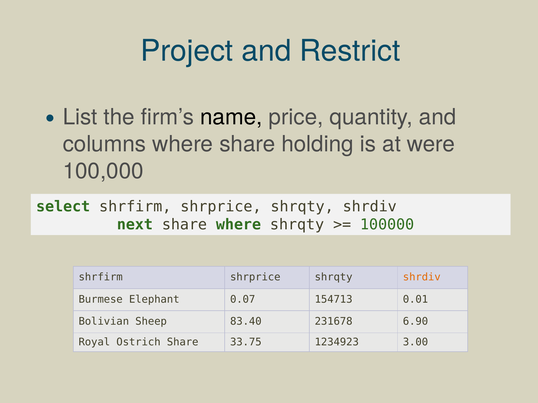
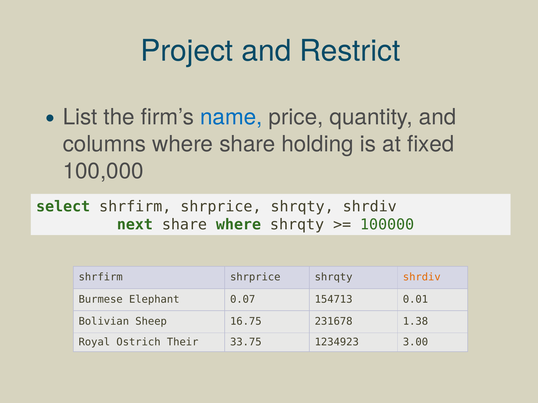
name colour: black -> blue
were: were -> fixed
83.40: 83.40 -> 16.75
6.90: 6.90 -> 1.38
Ostrich Share: Share -> Their
